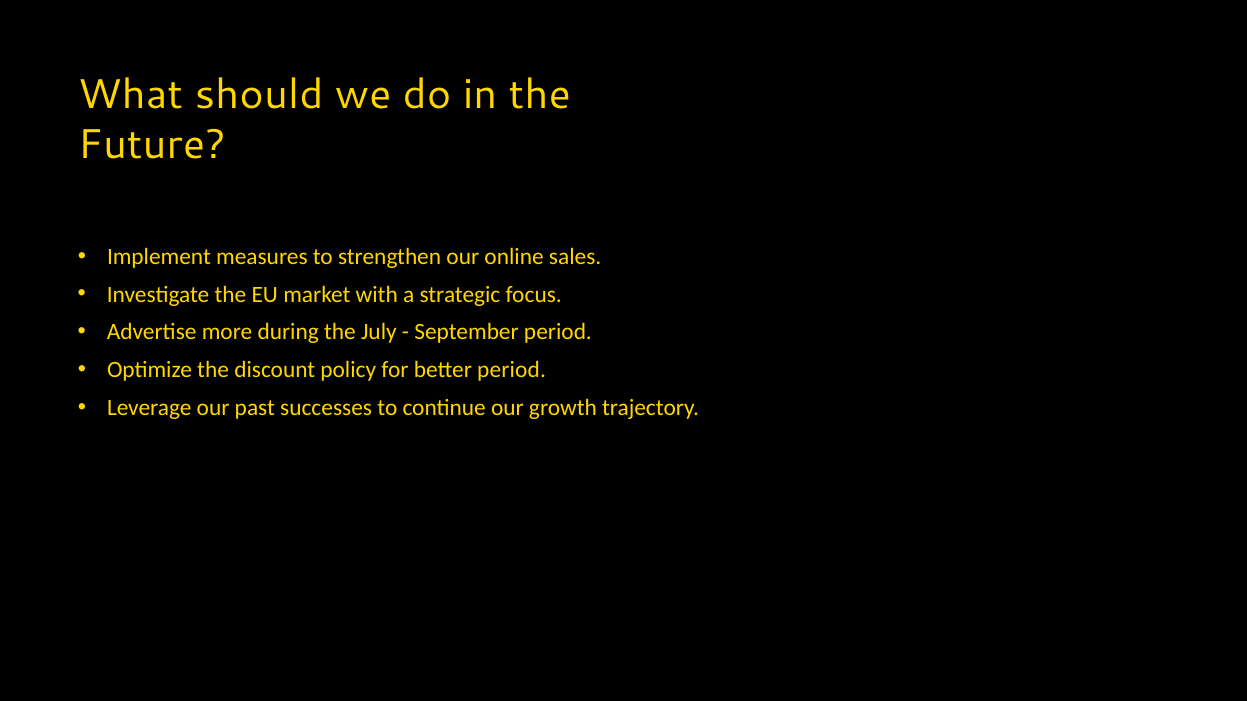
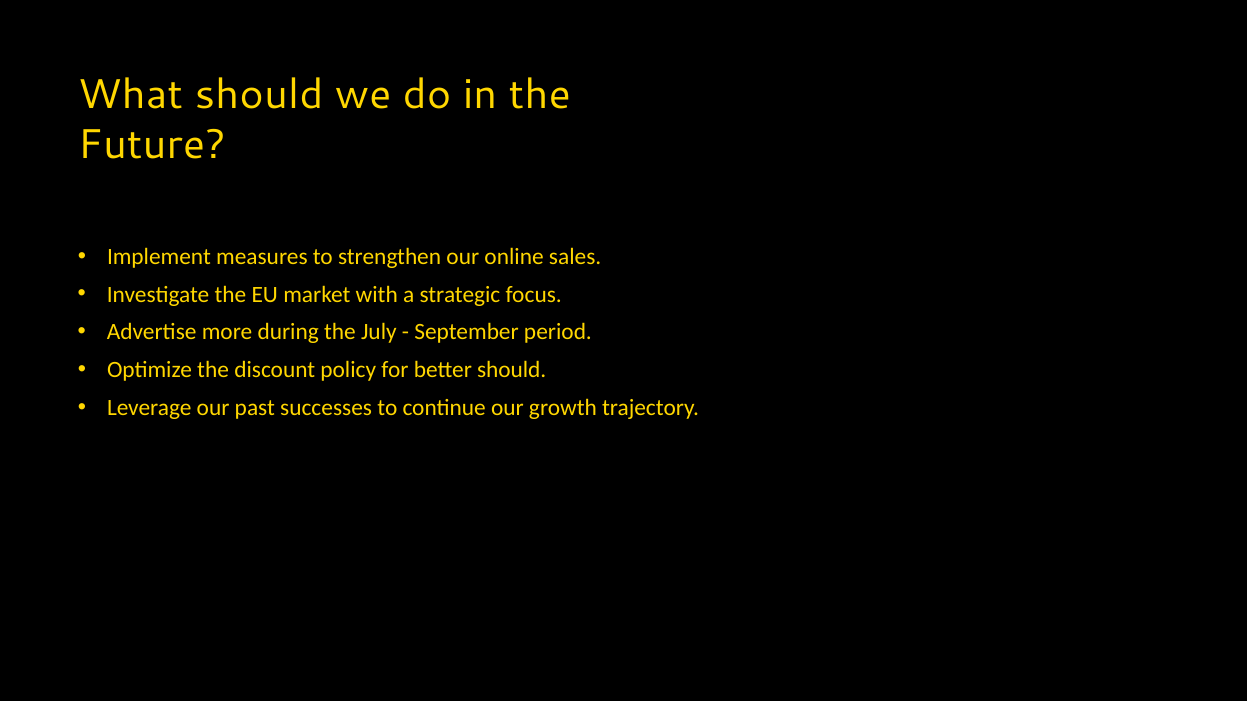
better period: period -> should
